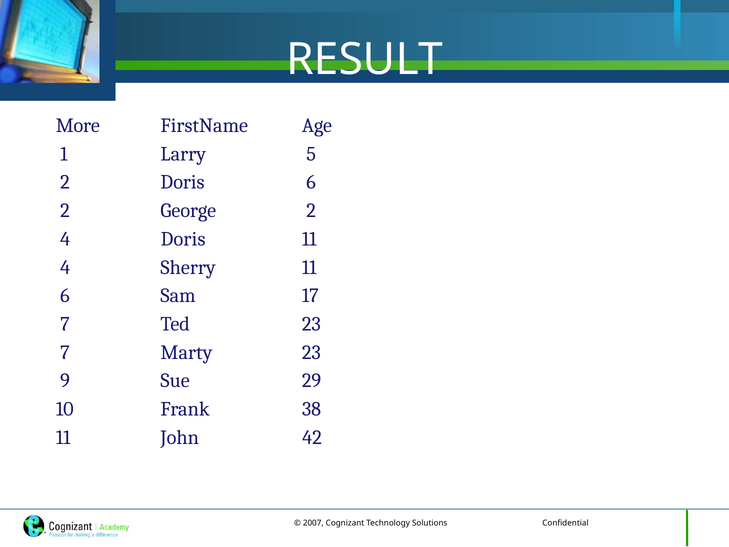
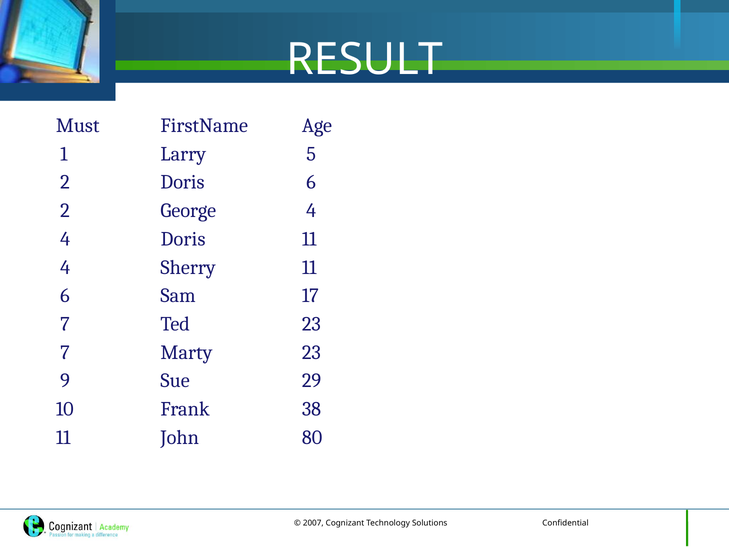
More: More -> Must
George 2: 2 -> 4
42: 42 -> 80
